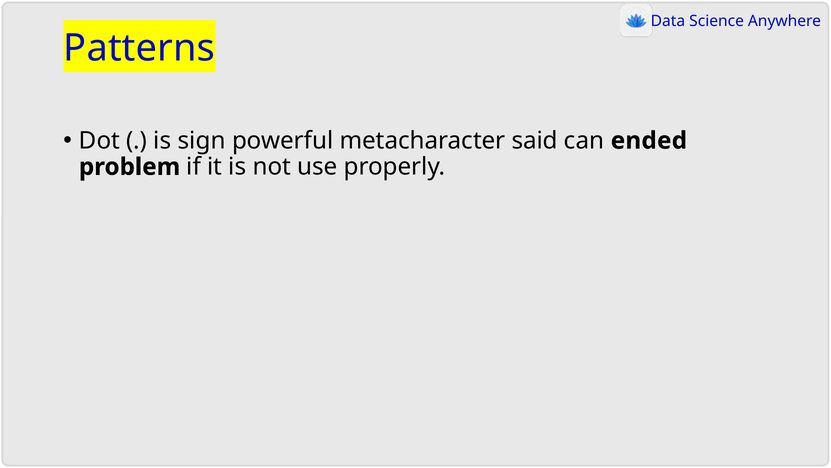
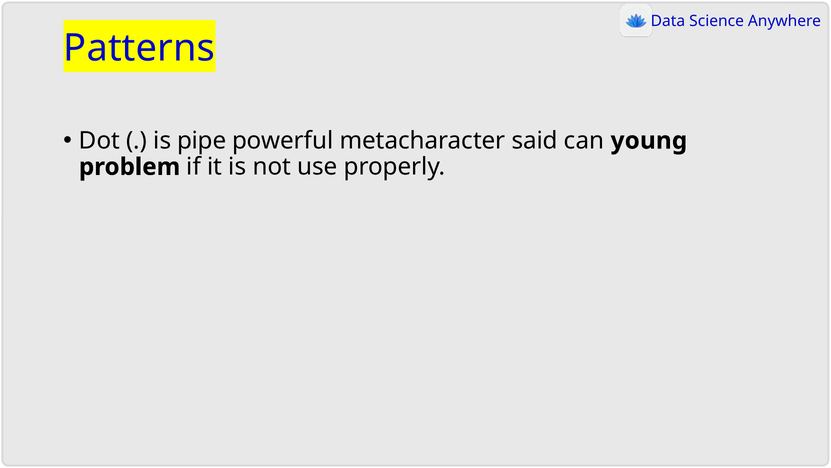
sign: sign -> pipe
ended: ended -> young
